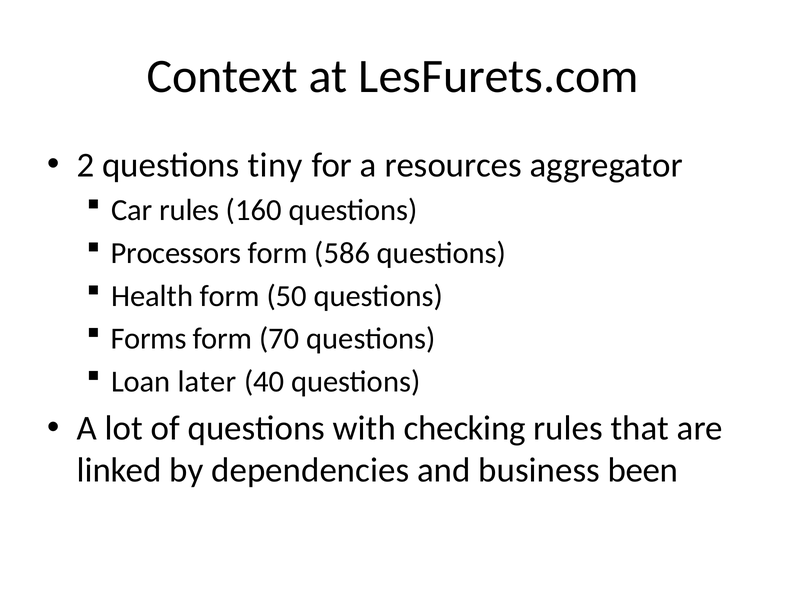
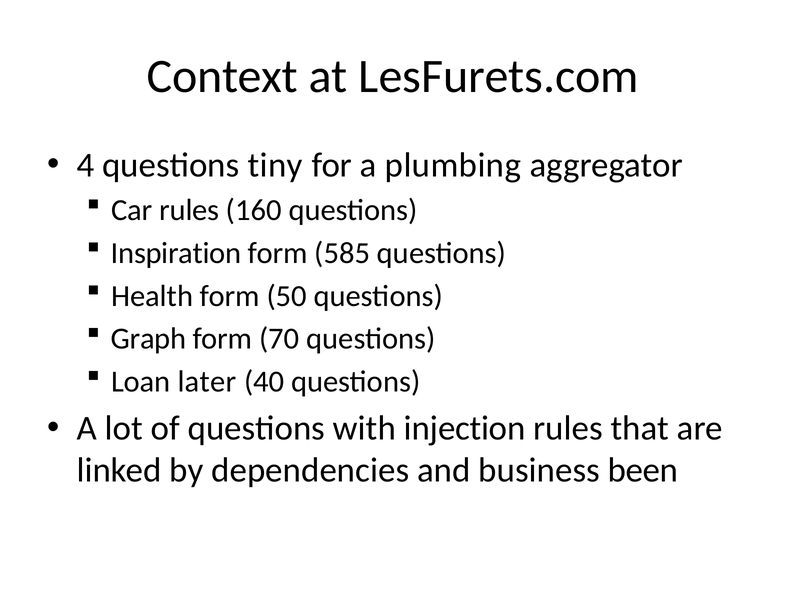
2: 2 -> 4
resources: resources -> plumbing
Processors: Processors -> Inspiration
586: 586 -> 585
Forms: Forms -> Graph
checking: checking -> injection
